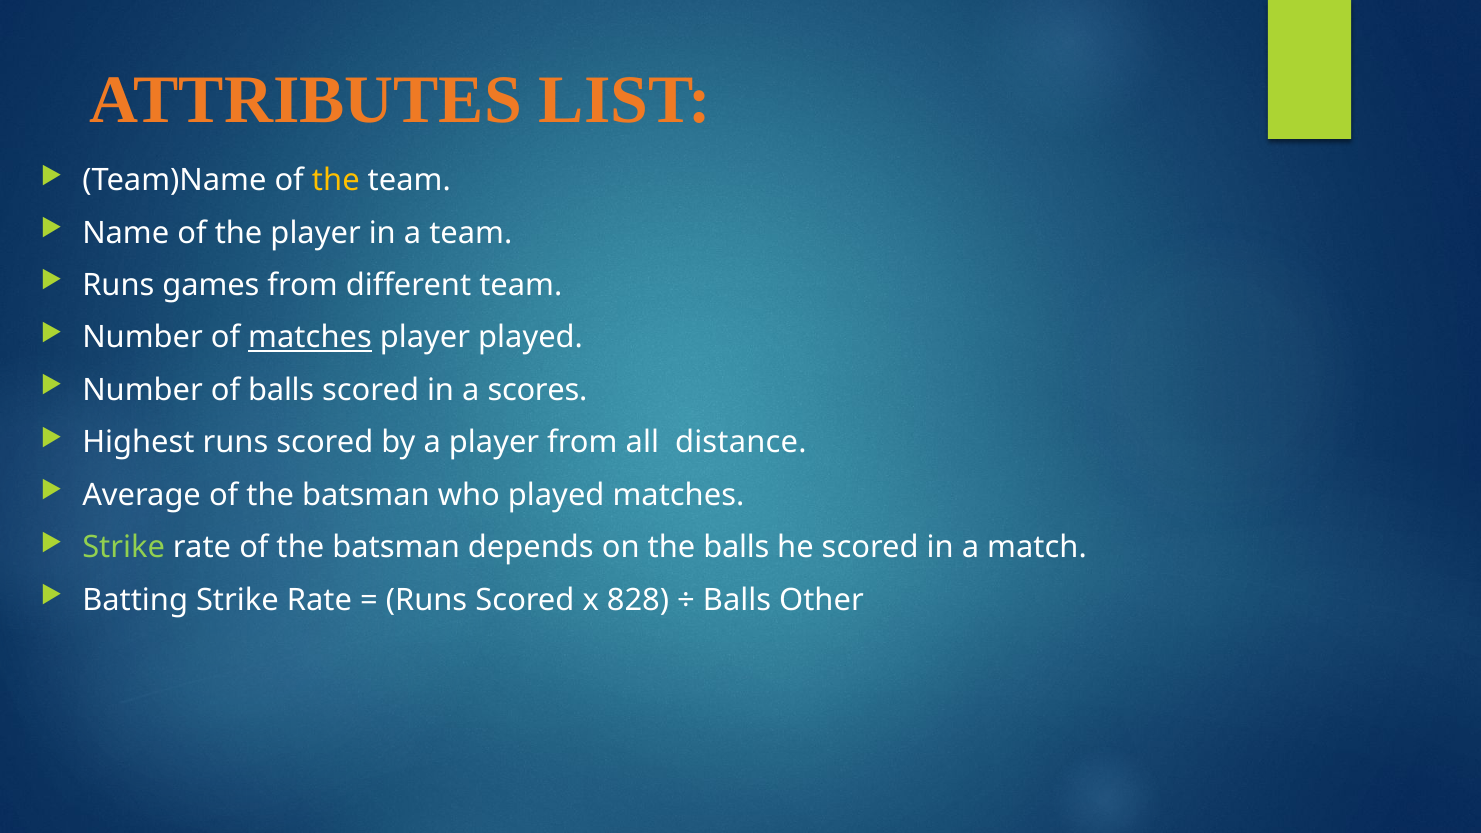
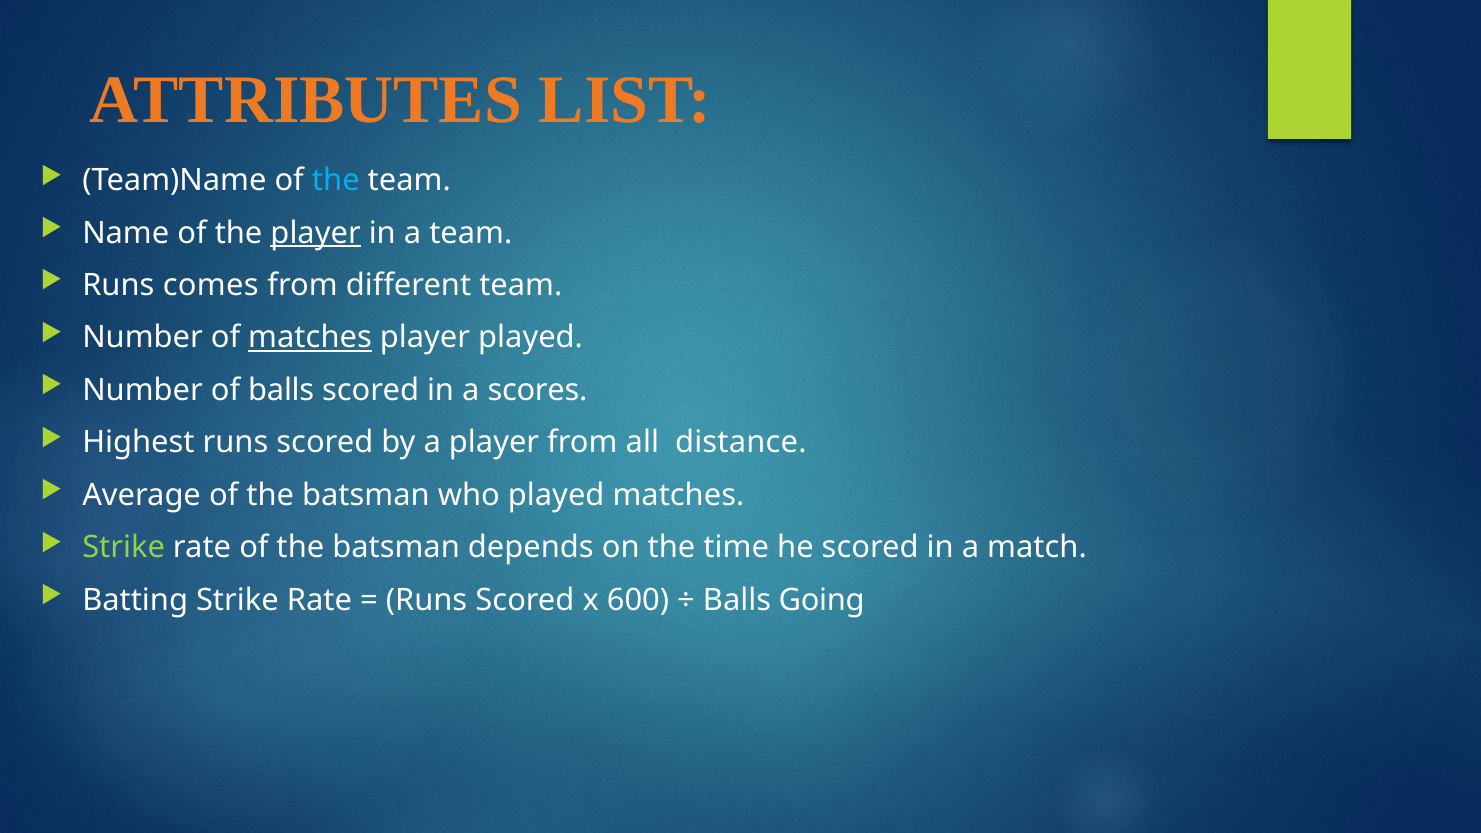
the at (336, 180) colour: yellow -> light blue
player at (316, 233) underline: none -> present
games: games -> comes
the balls: balls -> time
828: 828 -> 600
Other: Other -> Going
